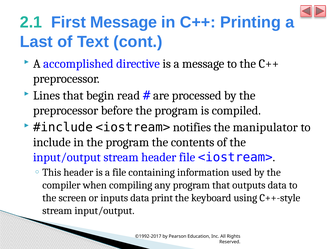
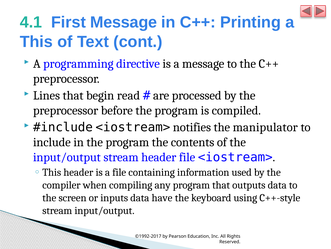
2.1: 2.1 -> 4.1
Last: Last -> This
accomplished: accomplished -> programming
print: print -> have
